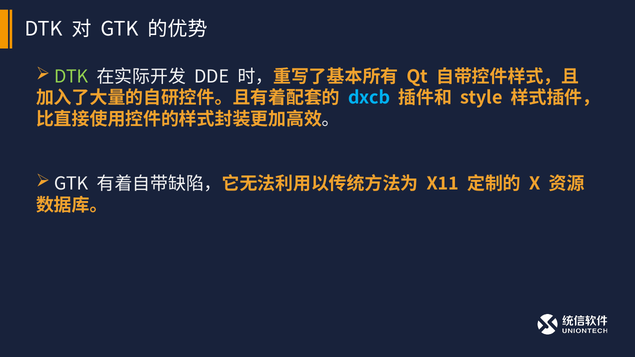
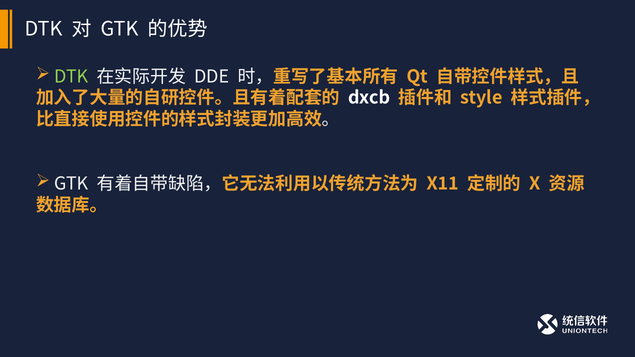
dxcb colour: light blue -> white
